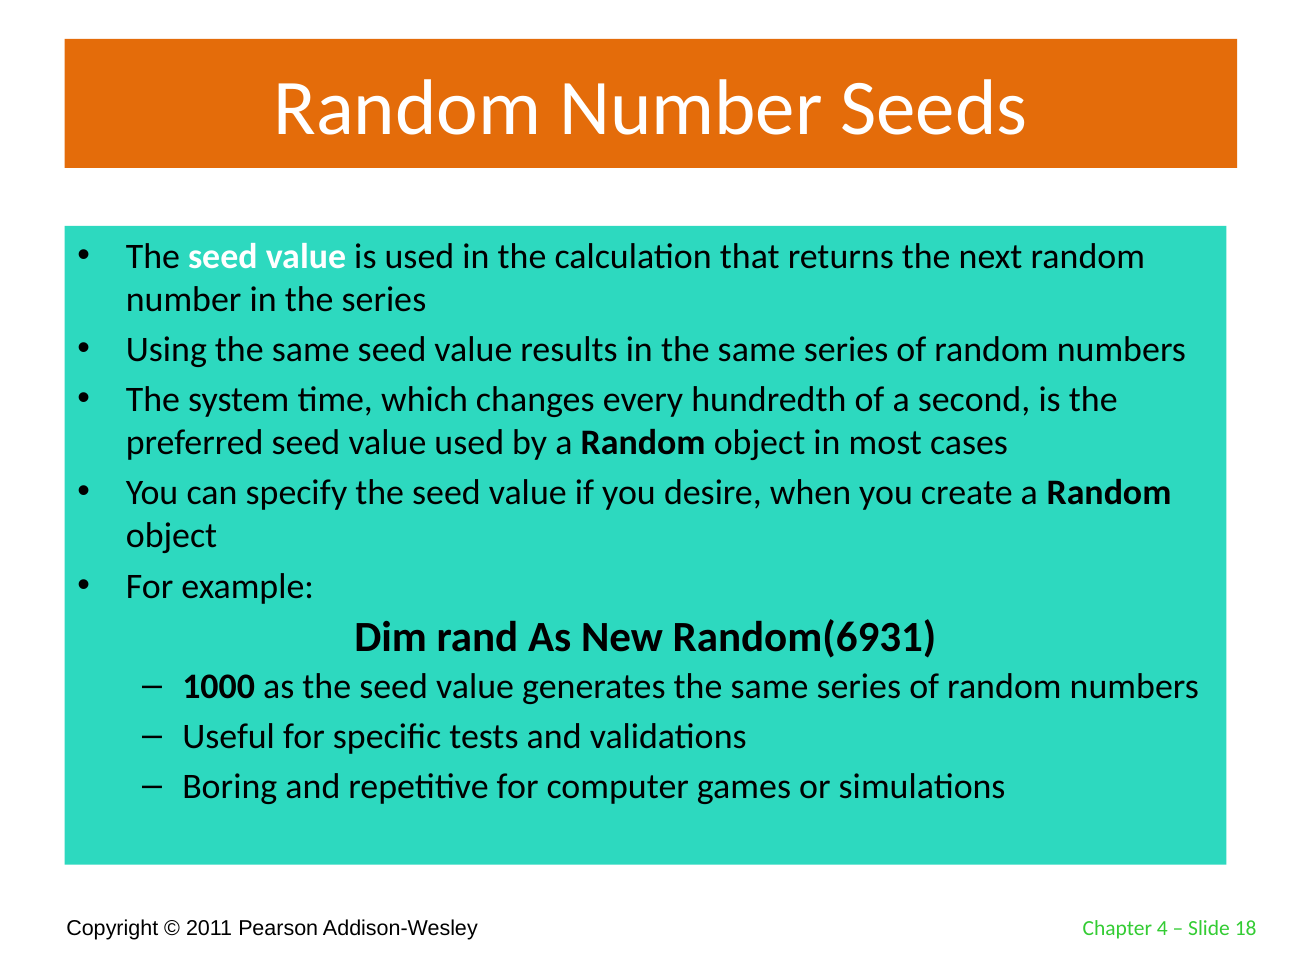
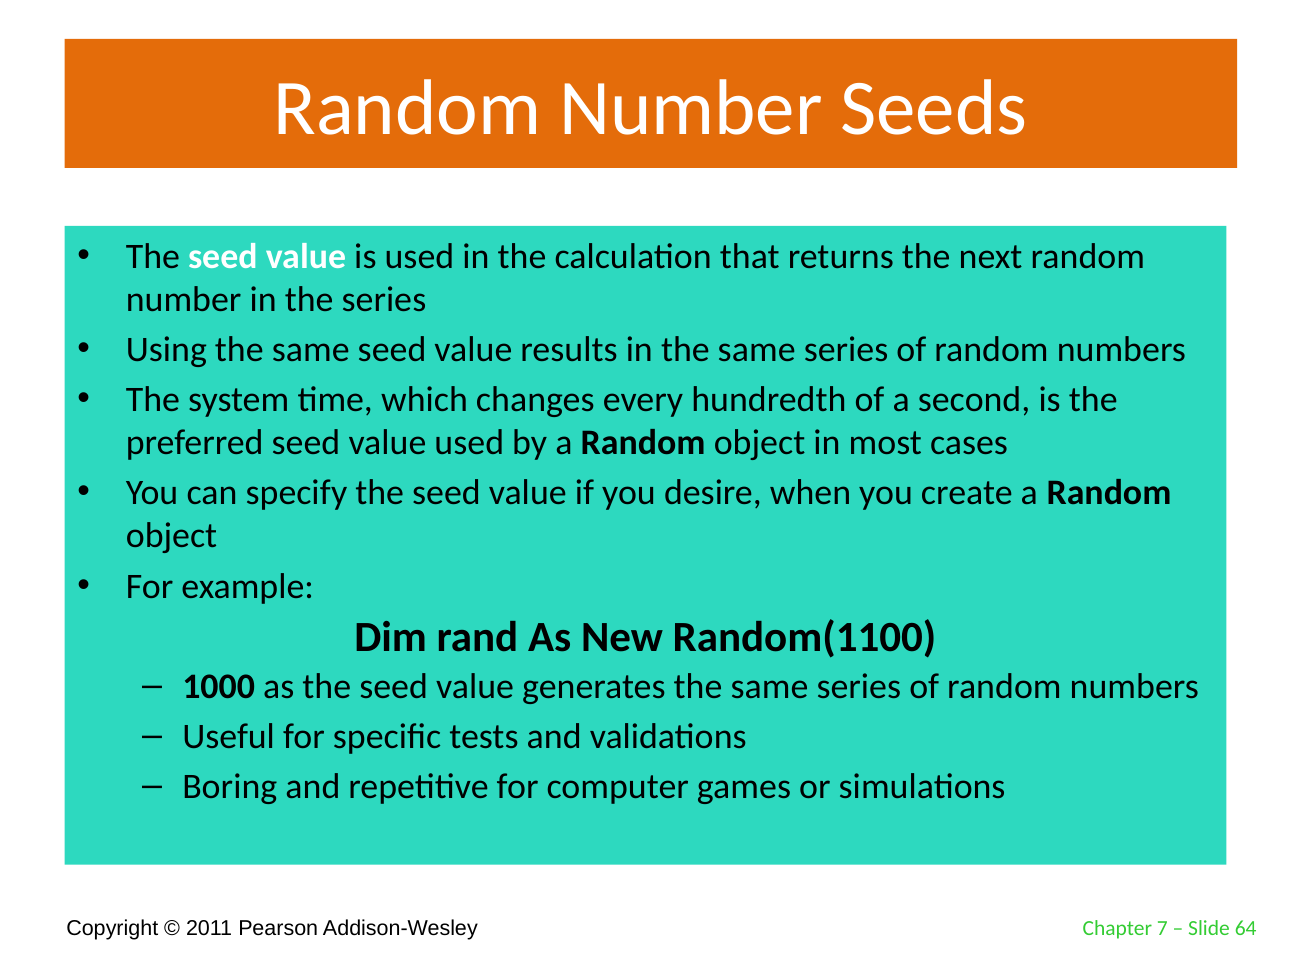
Random(6931: Random(6931 -> Random(1100
4: 4 -> 7
18: 18 -> 64
